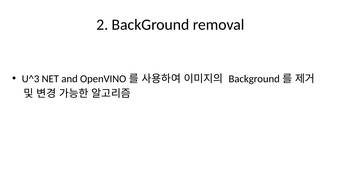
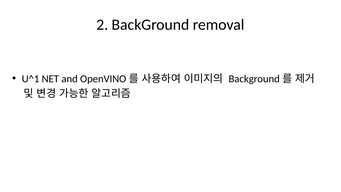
U^3: U^3 -> U^1
